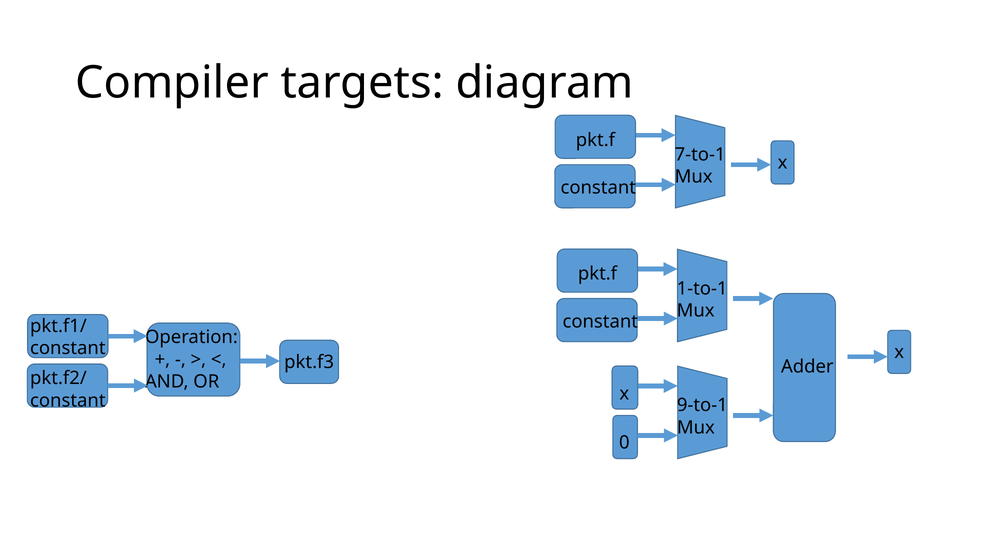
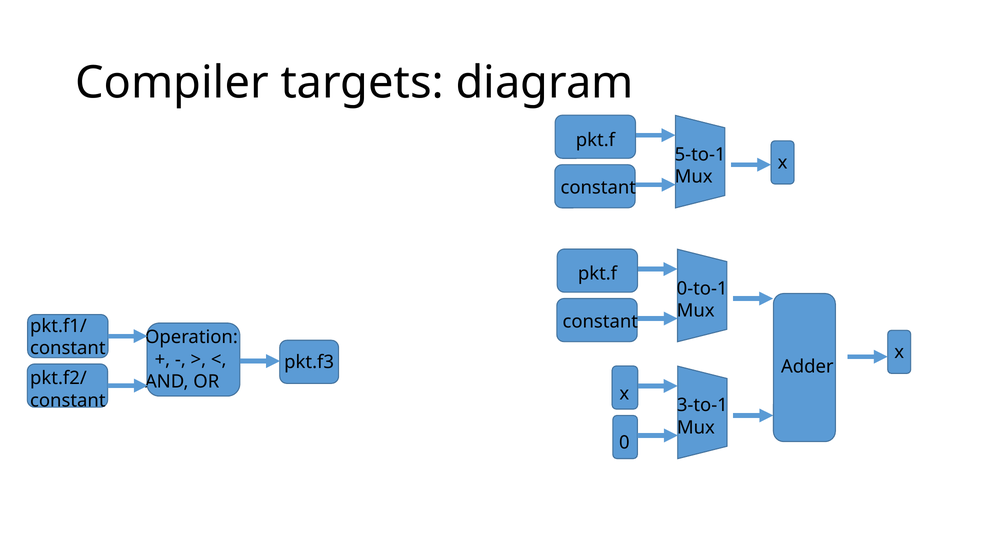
7-to-1: 7-to-1 -> 5-to-1
1-to-1: 1-to-1 -> 0-to-1
9-to-1: 9-to-1 -> 3-to-1
